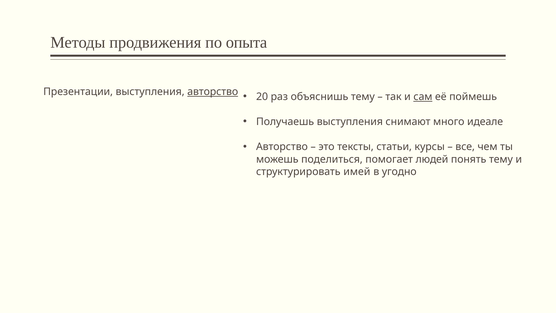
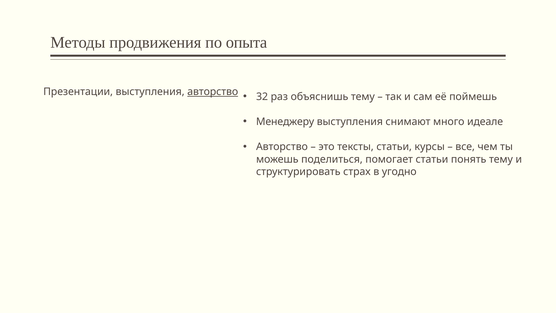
20: 20 -> 32
сам underline: present -> none
Получаешь: Получаешь -> Менеджеру
помогает людей: людей -> статьи
имей: имей -> страх
